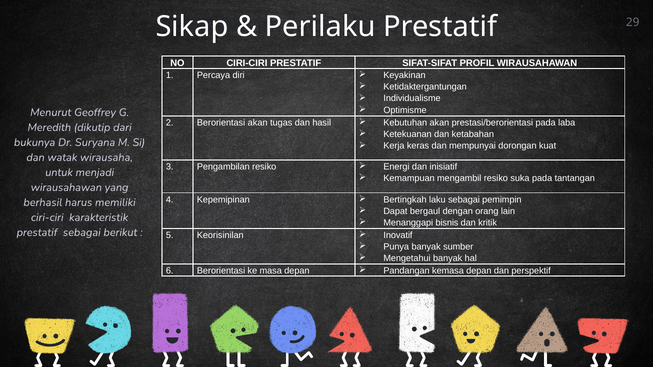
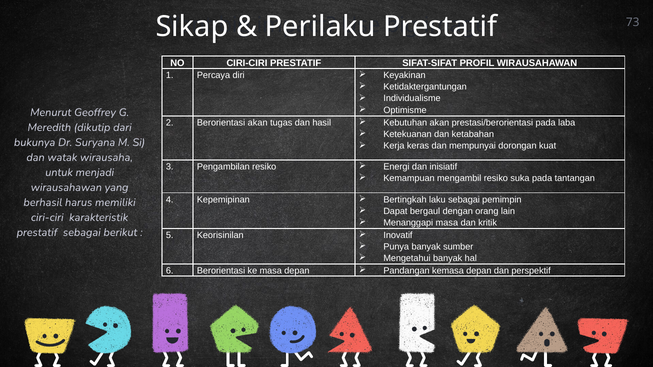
29: 29 -> 73
Menanggapi bisnis: bisnis -> masa
